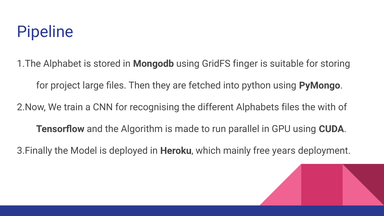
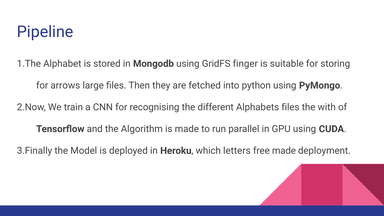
project: project -> arrows
mainly: mainly -> letters
free years: years -> made
